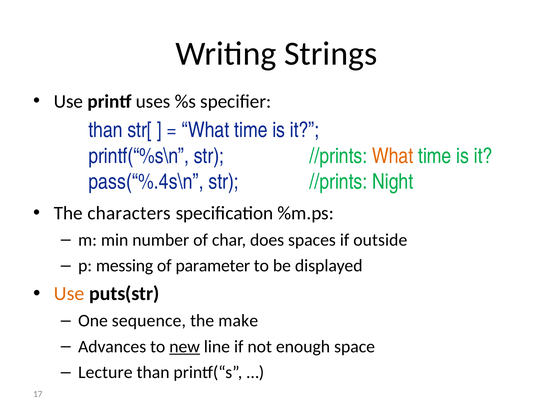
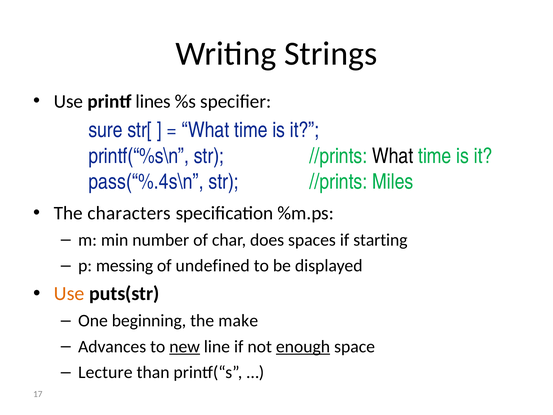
uses: uses -> lines
than at (106, 130): than -> sure
What at (393, 156) colour: orange -> black
Night: Night -> Miles
outside: outside -> starting
parameter: parameter -> undefined
sequence: sequence -> beginning
enough underline: none -> present
